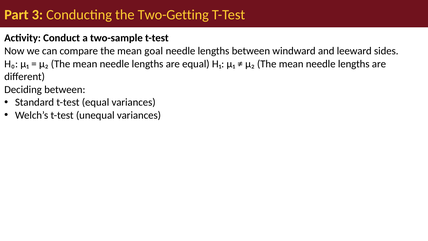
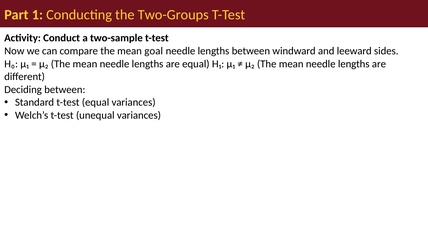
3: 3 -> 1
Two-Getting: Two-Getting -> Two-Groups
